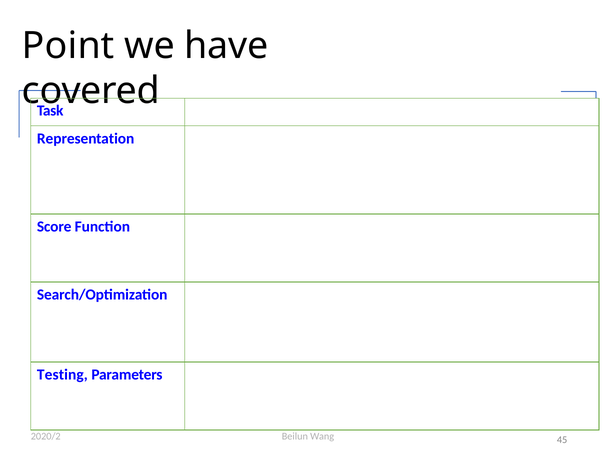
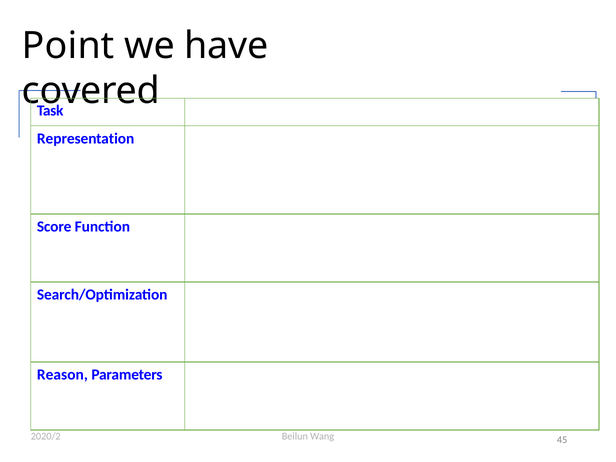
Testing: Testing -> Reason
